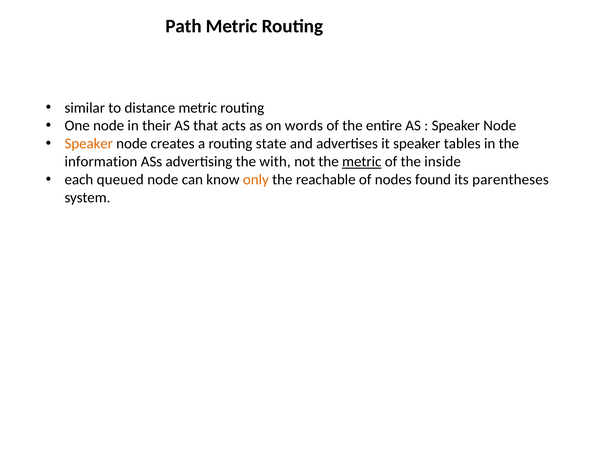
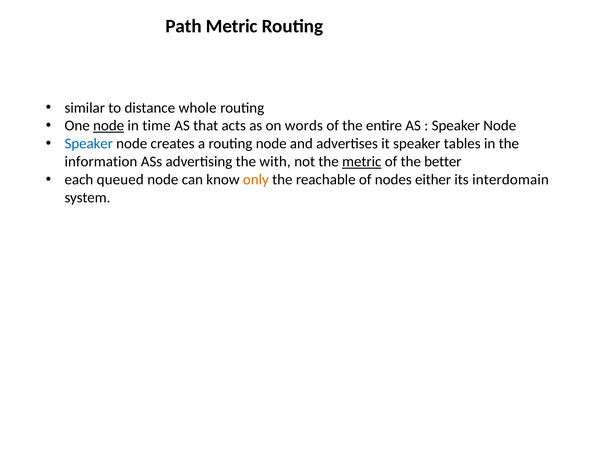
distance metric: metric -> whole
node at (109, 126) underline: none -> present
their: their -> time
Speaker at (89, 144) colour: orange -> blue
routing state: state -> node
inside: inside -> better
found: found -> either
parentheses: parentheses -> interdomain
